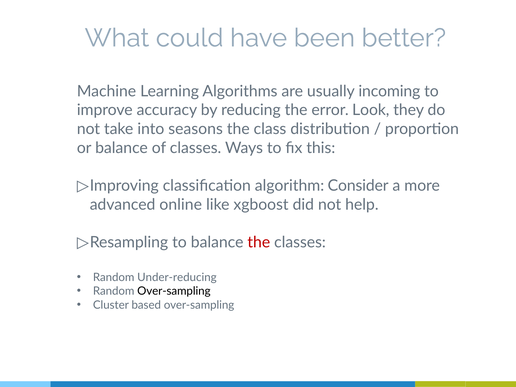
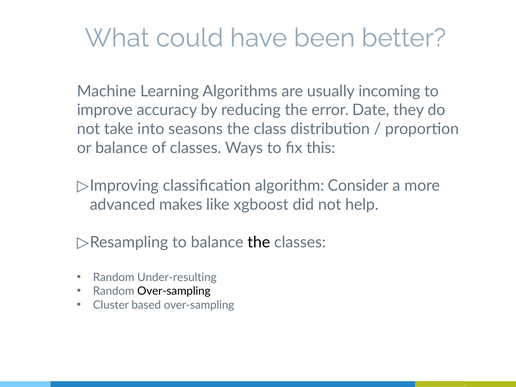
Look: Look -> Date
online: online -> makes
the at (259, 242) colour: red -> black
Under-reducing: Under-reducing -> Under-resulting
